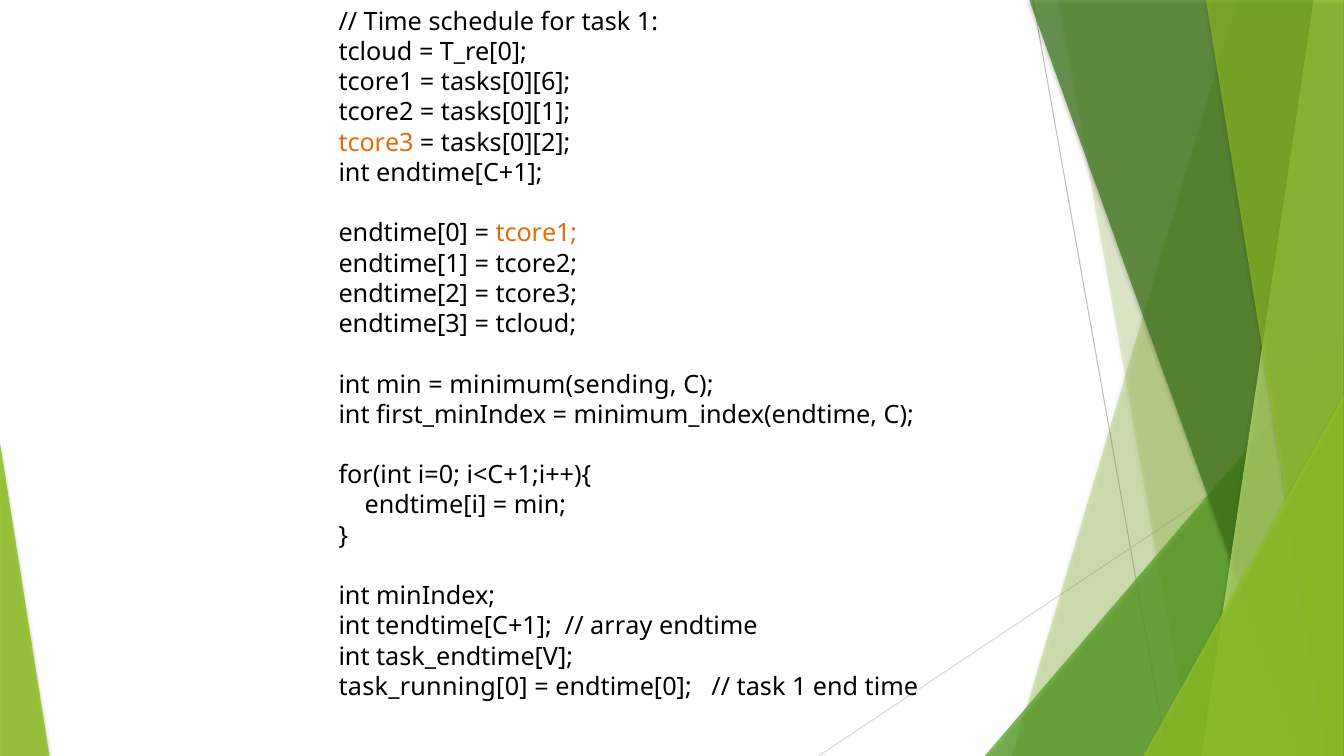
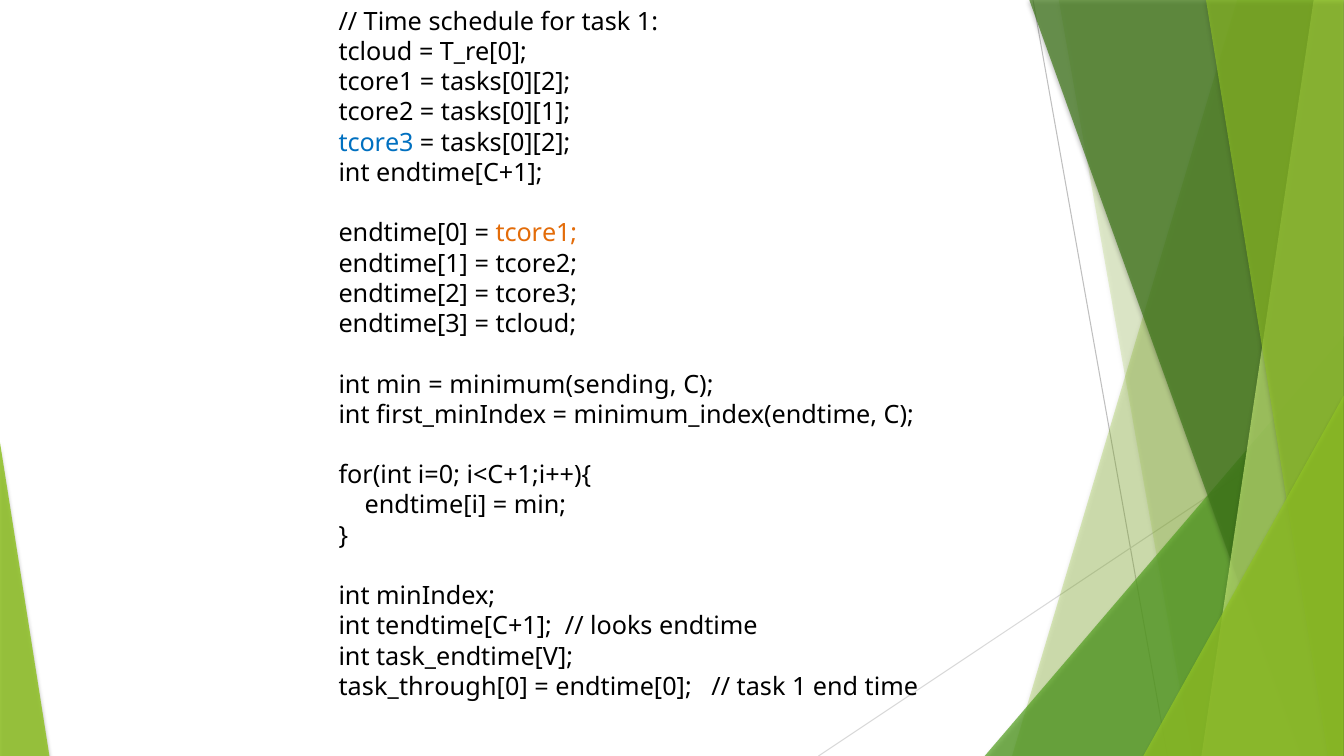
tasks[0][6 at (506, 82): tasks[0][6 -> tasks[0][2
tcore3 at (376, 143) colour: orange -> blue
array: array -> looks
task_running[0: task_running[0 -> task_through[0
